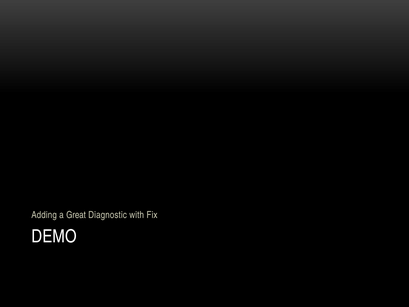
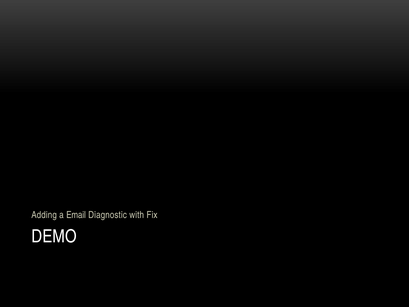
Great: Great -> Email
